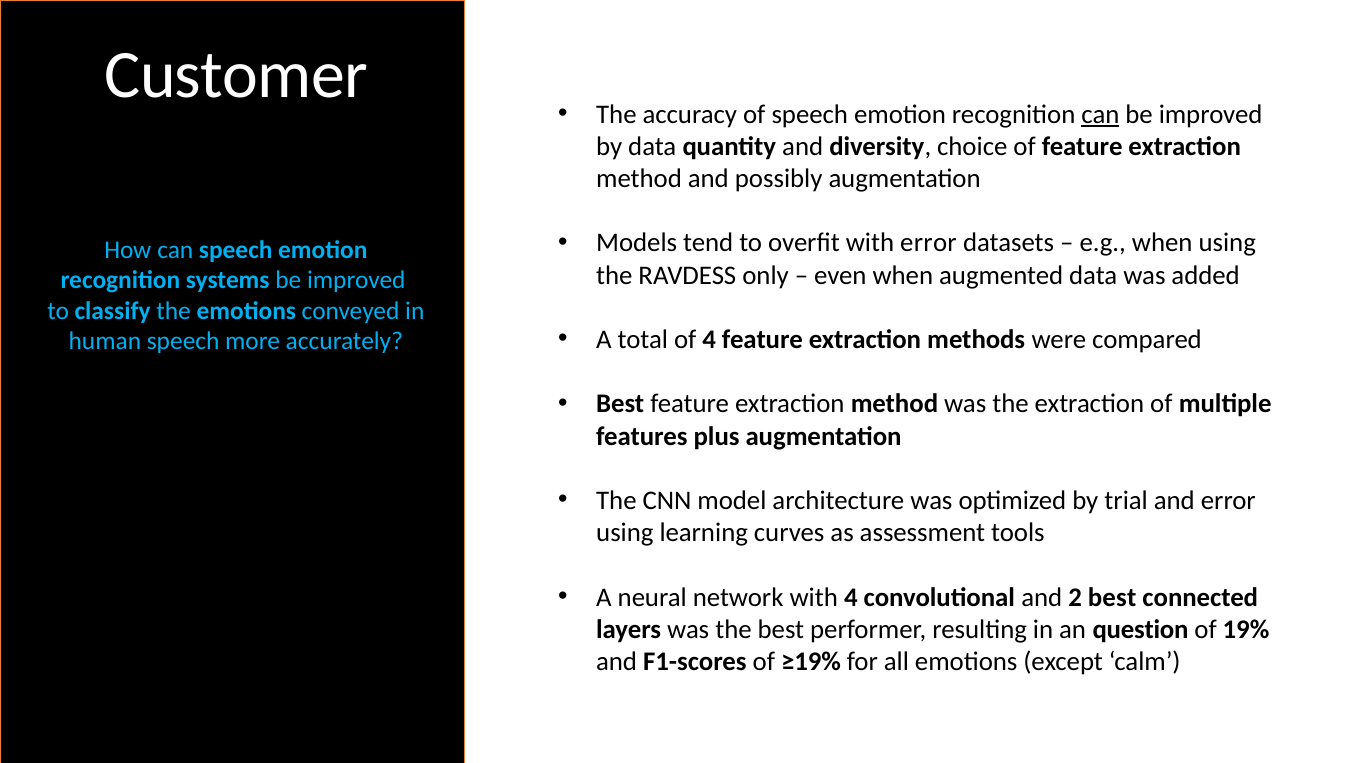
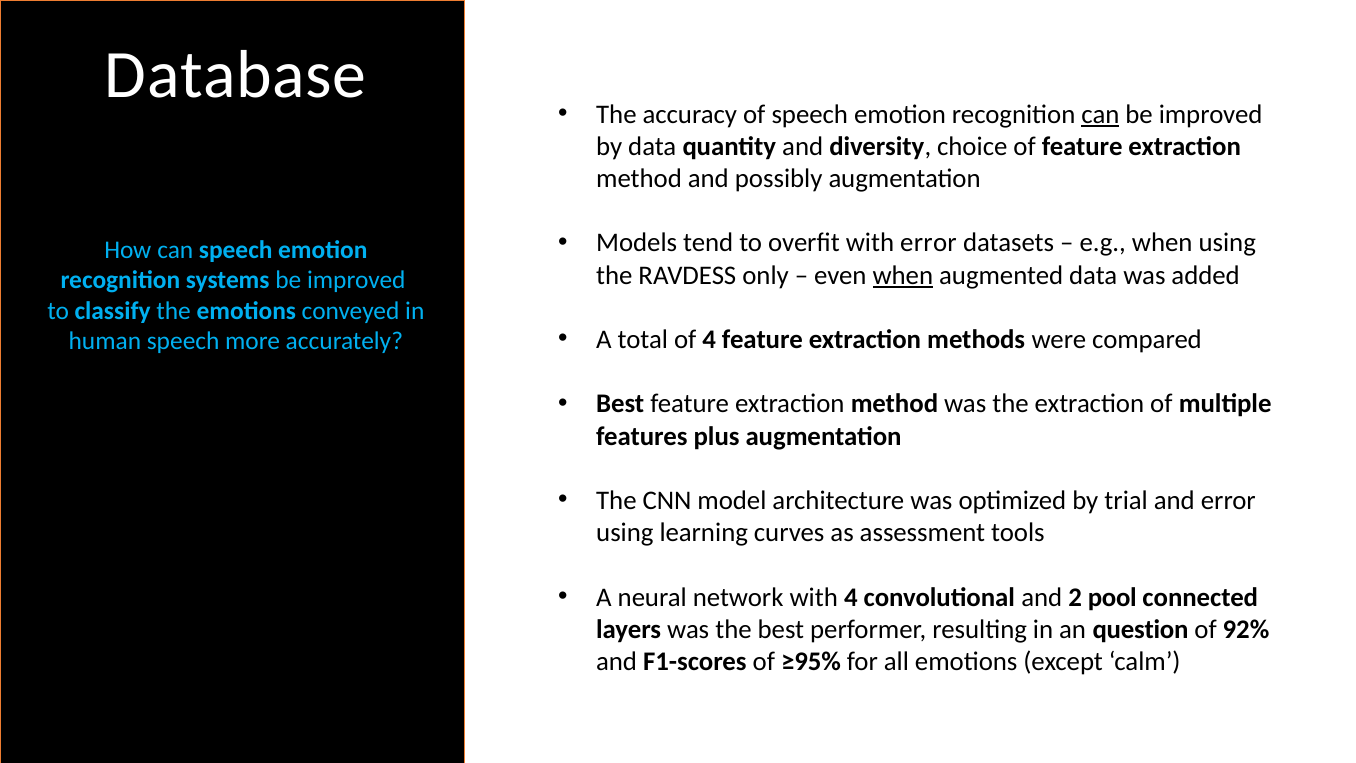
Customer: Customer -> Database
when at (903, 275) underline: none -> present
2 best: best -> pool
19%: 19% -> 92%
≥19%: ≥19% -> ≥95%
